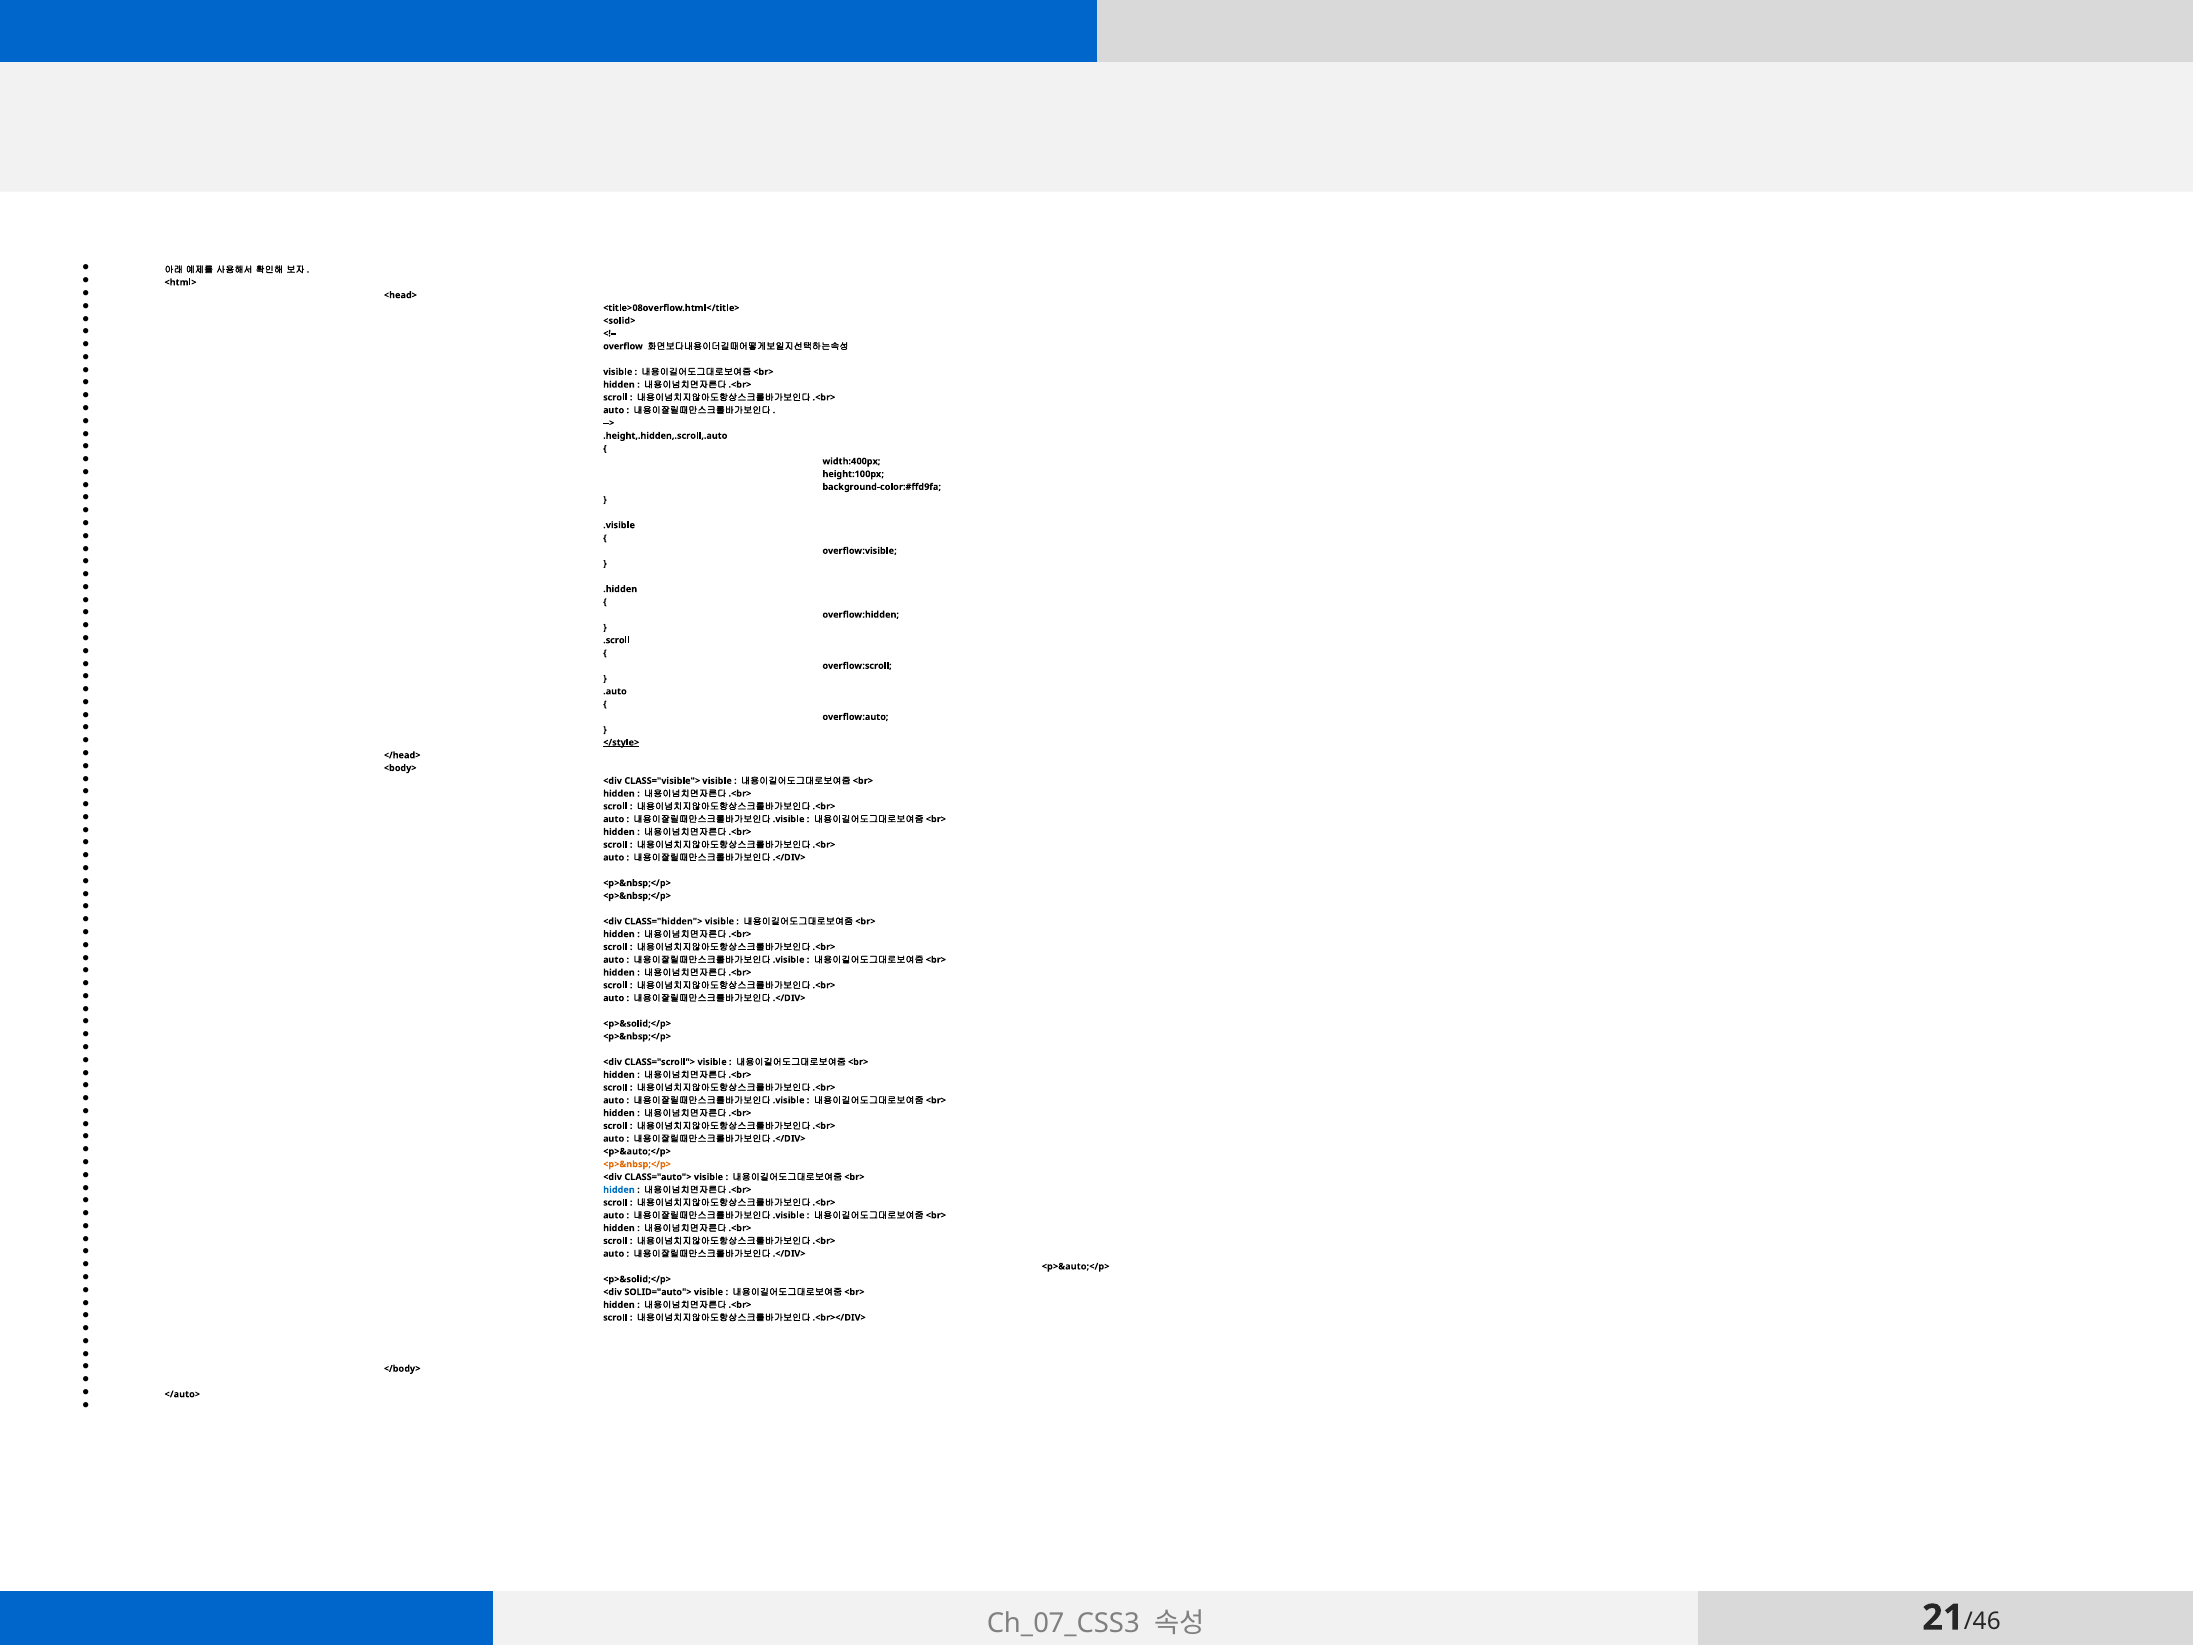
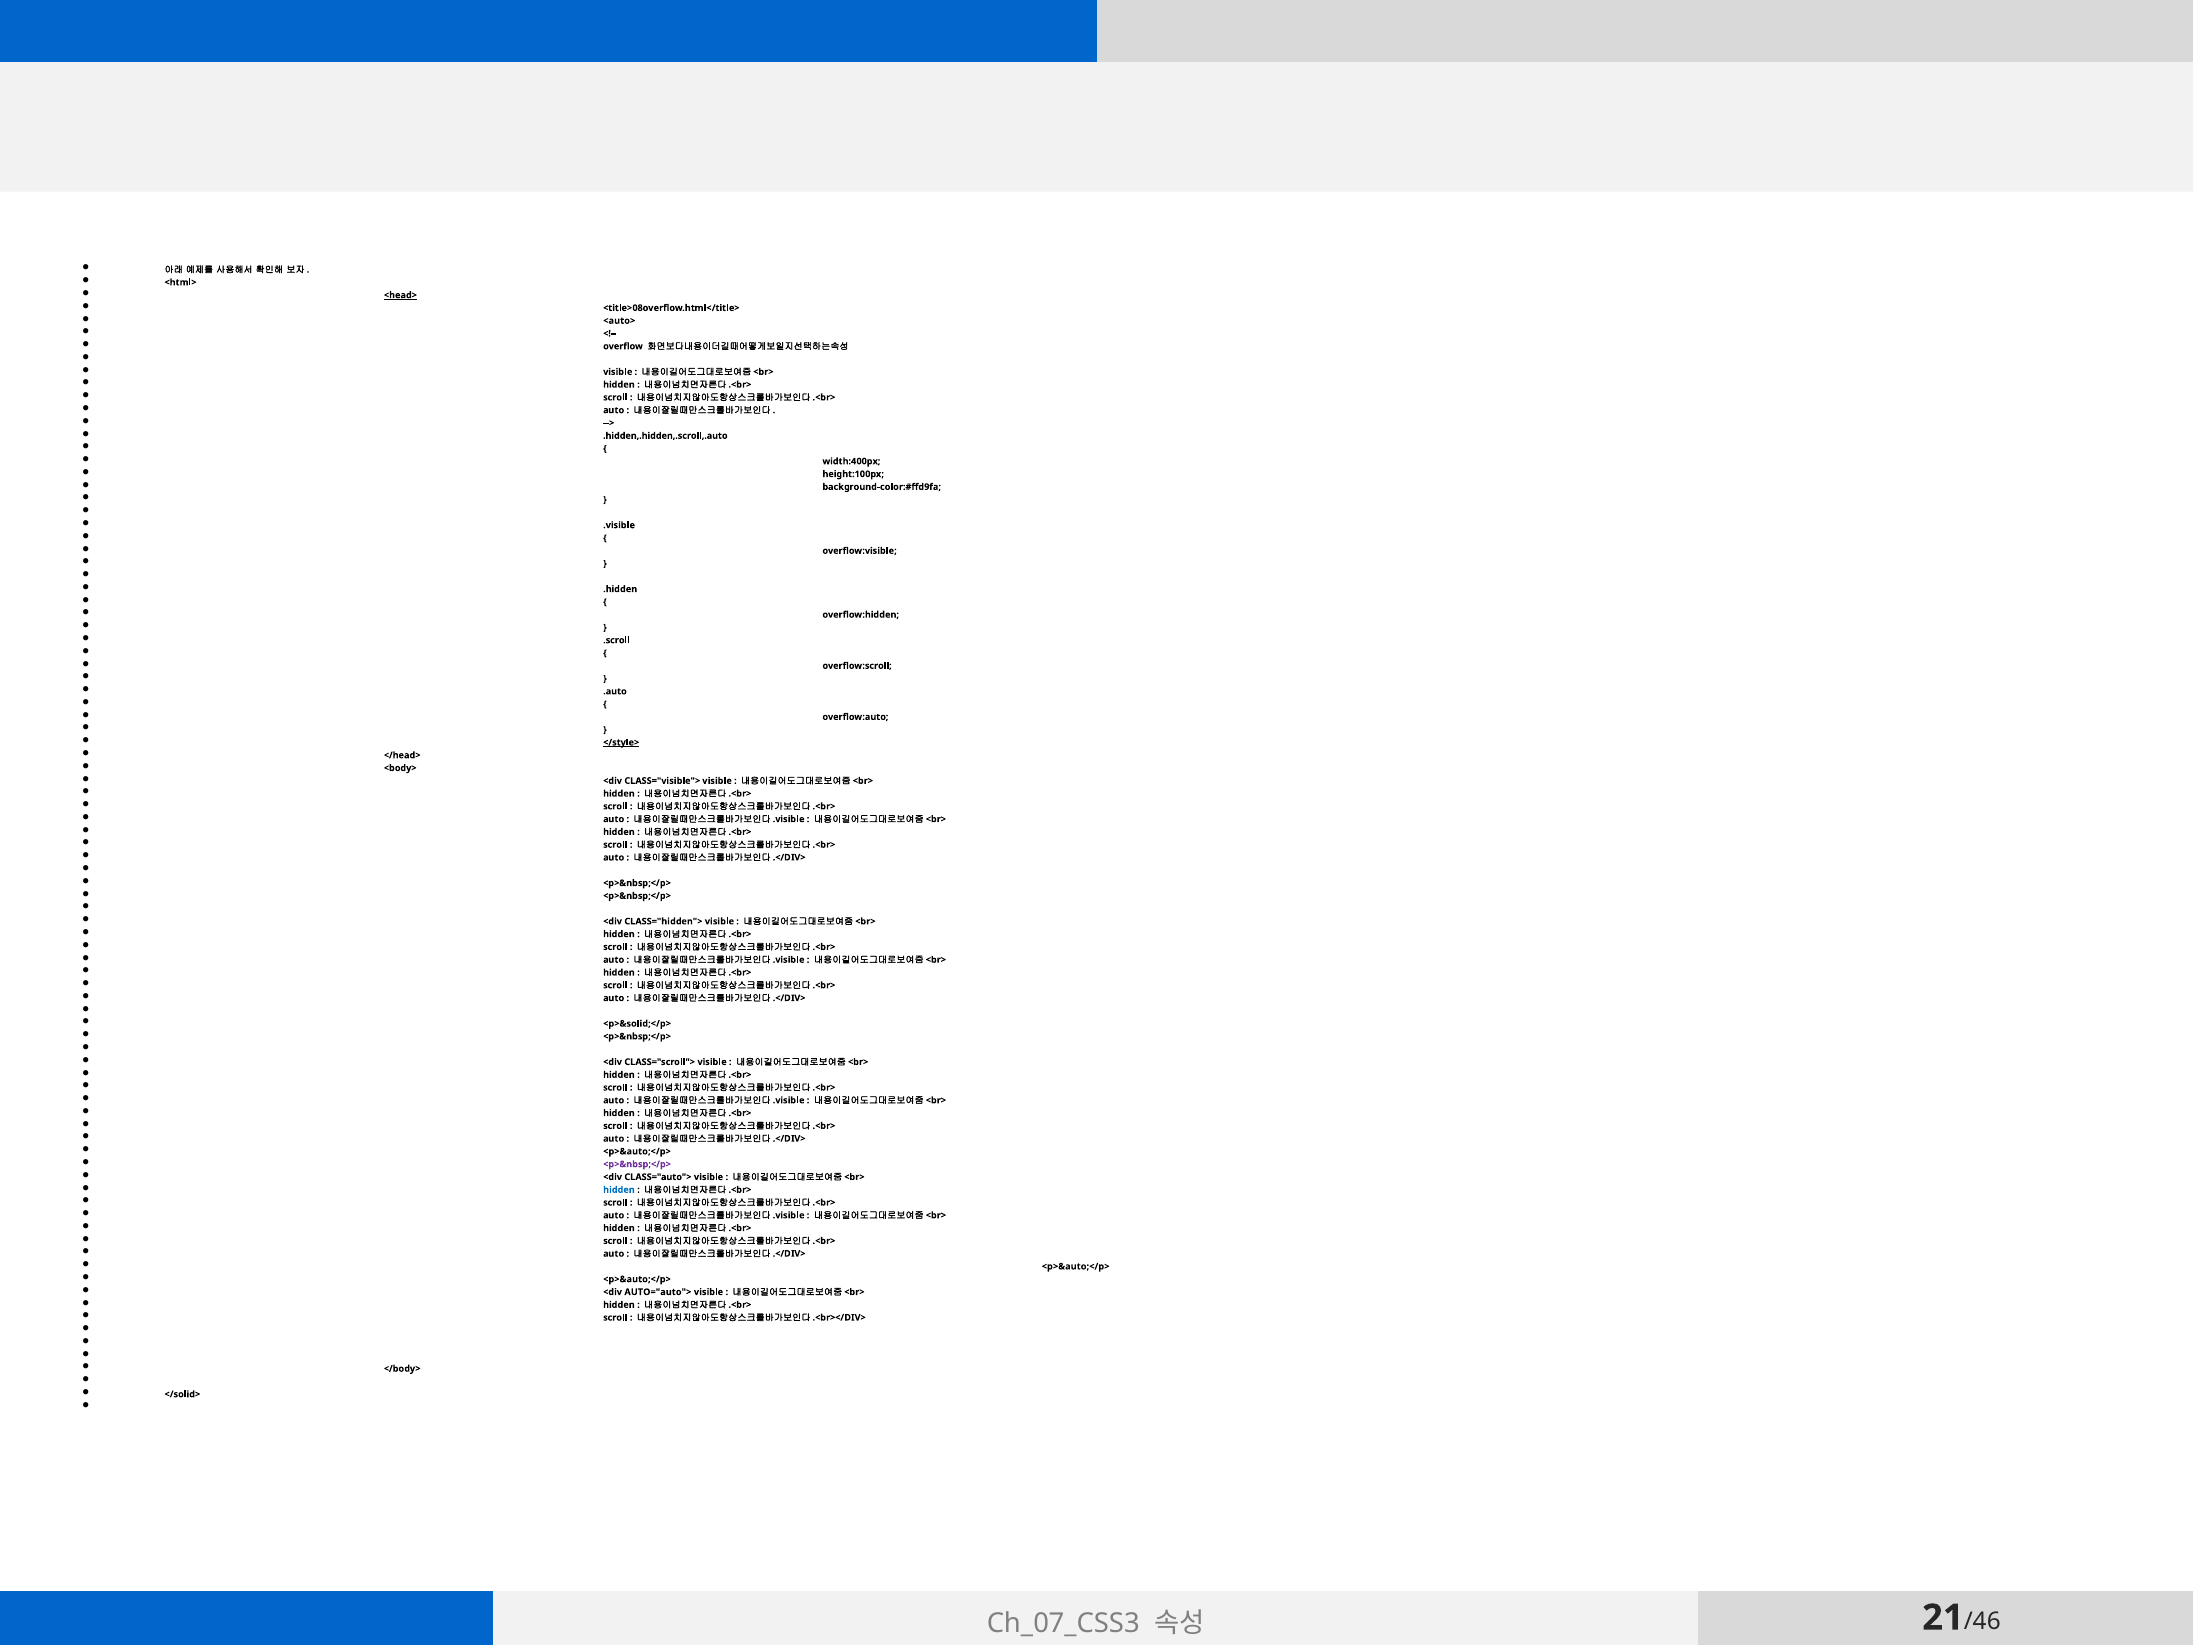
<head> underline: none -> present
<solid>: <solid> -> <auto>
.height,.hidden,.scroll,.auto: .height,.hidden,.scroll,.auto -> .hidden,.hidden,.scroll,.auto
<p>&nbsp;</p> at (637, 1164) colour: orange -> purple
<p>&solid;</p> at (637, 1279): <p>&solid;</p> -> <p>&auto;</p>
SOLID="auto">: SOLID="auto"> -> AUTO="auto">
</auto>: </auto> -> </solid>
